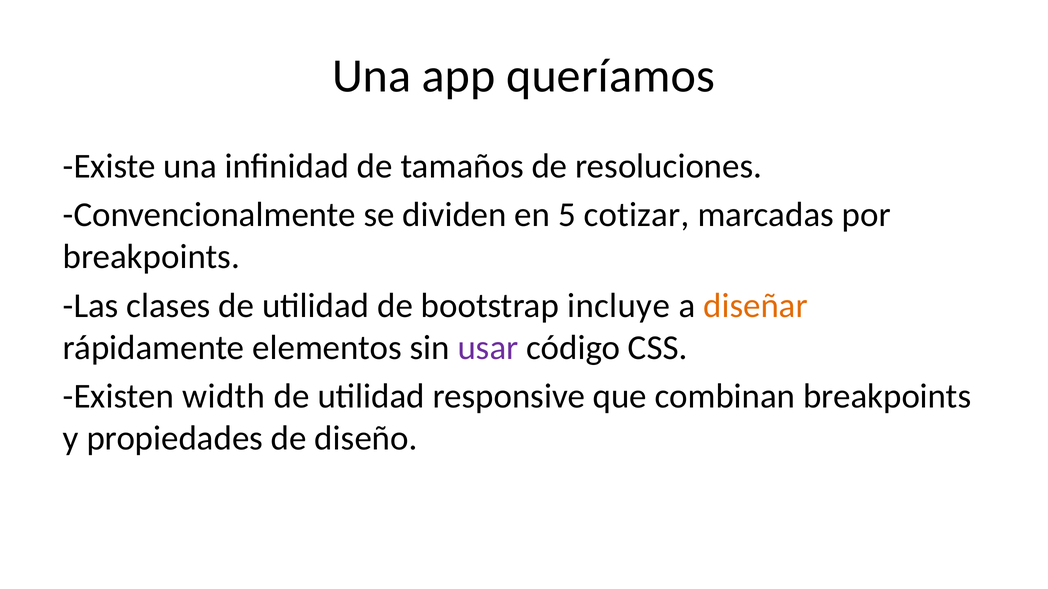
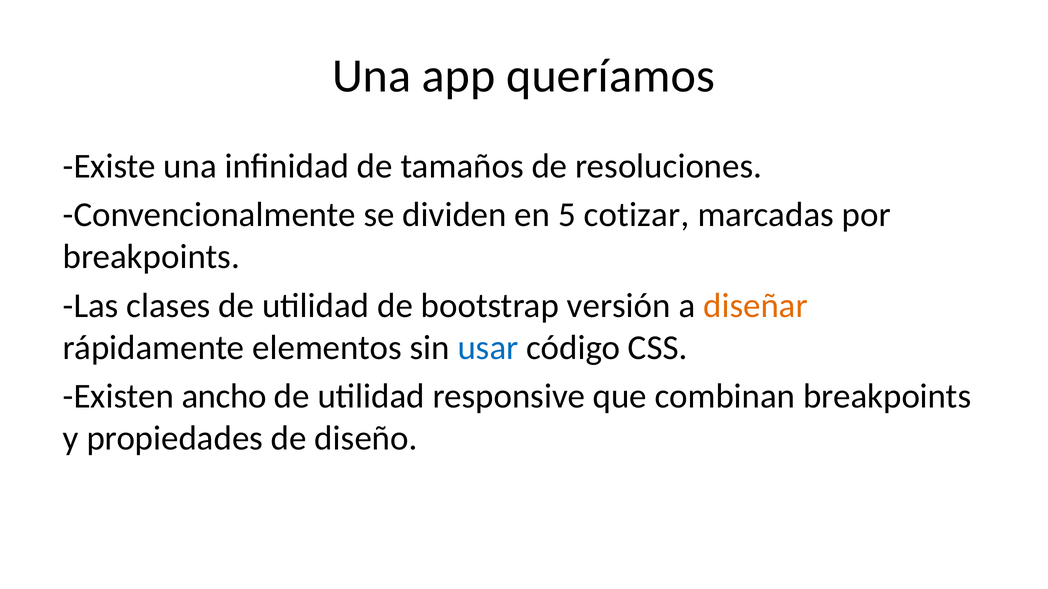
incluye: incluye -> versión
usar colour: purple -> blue
width: width -> ancho
